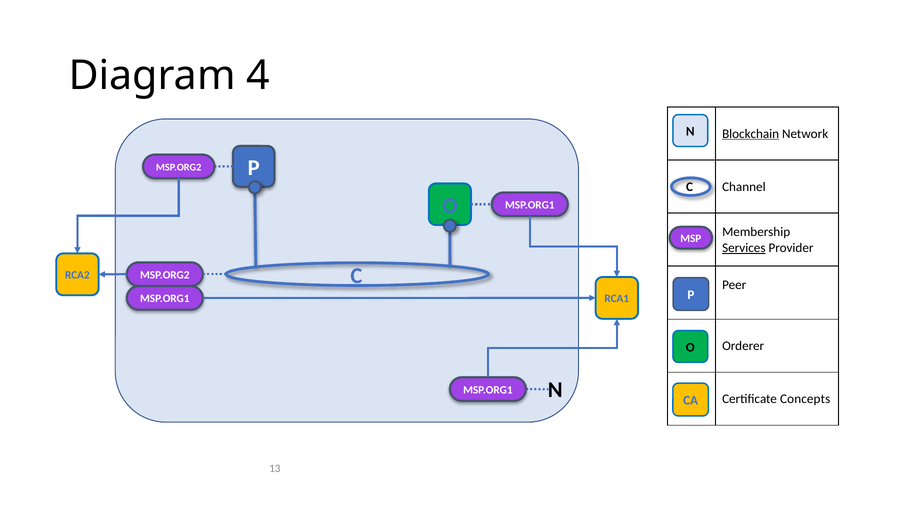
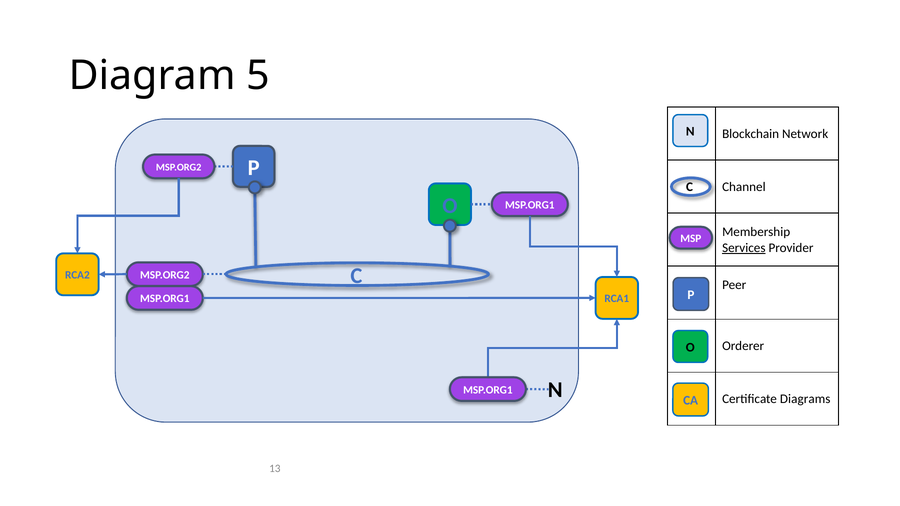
4: 4 -> 5
Blockchain underline: present -> none
Concepts: Concepts -> Diagrams
